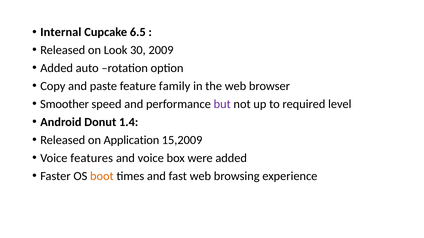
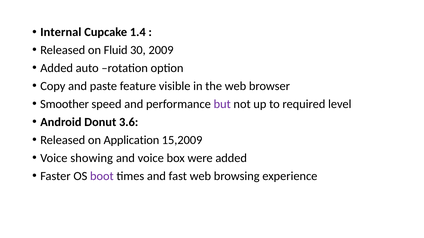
6.5: 6.5 -> 1.4
Look: Look -> Fluid
family: family -> visible
1.4: 1.4 -> 3.6
features: features -> showing
boot colour: orange -> purple
